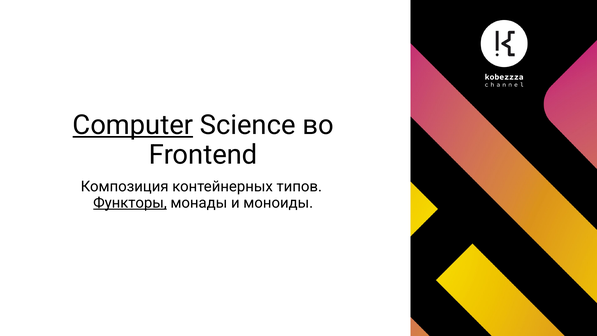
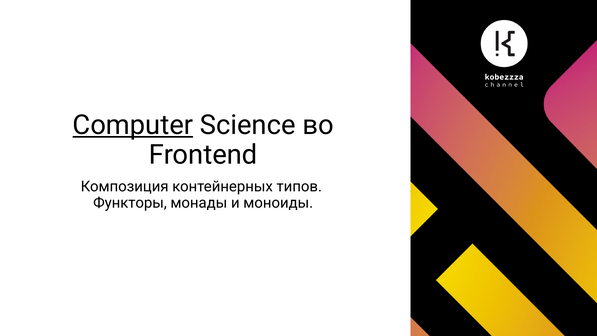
Функторы underline: present -> none
